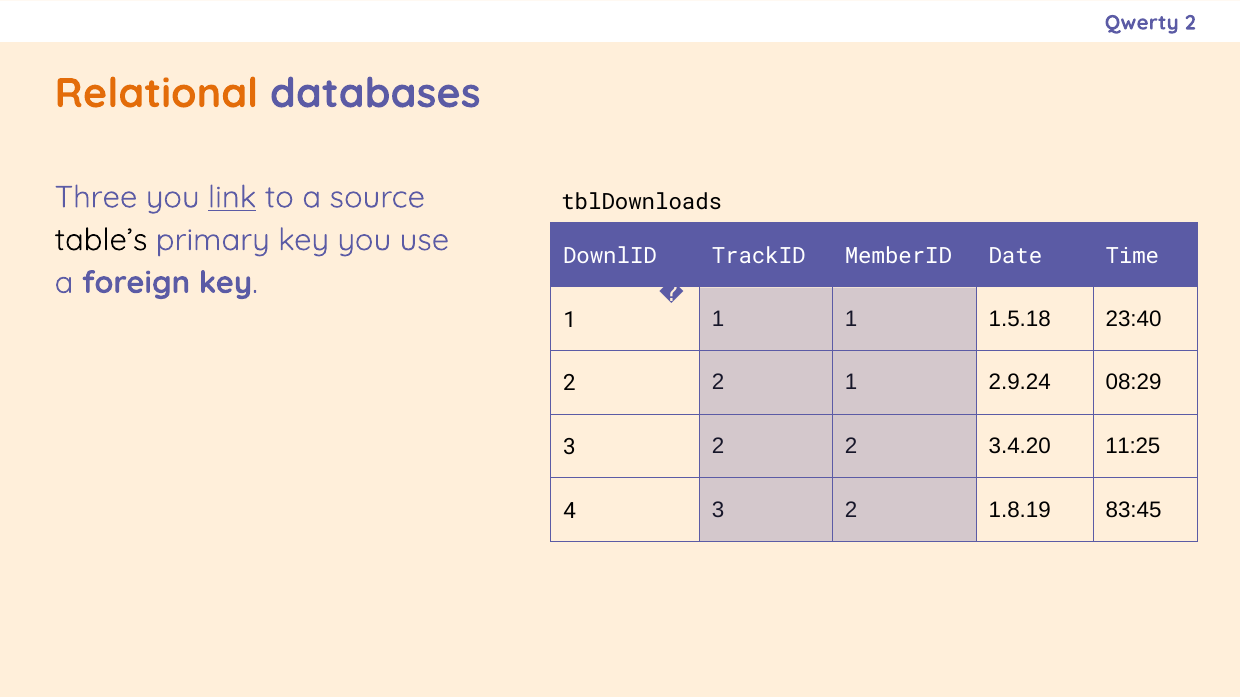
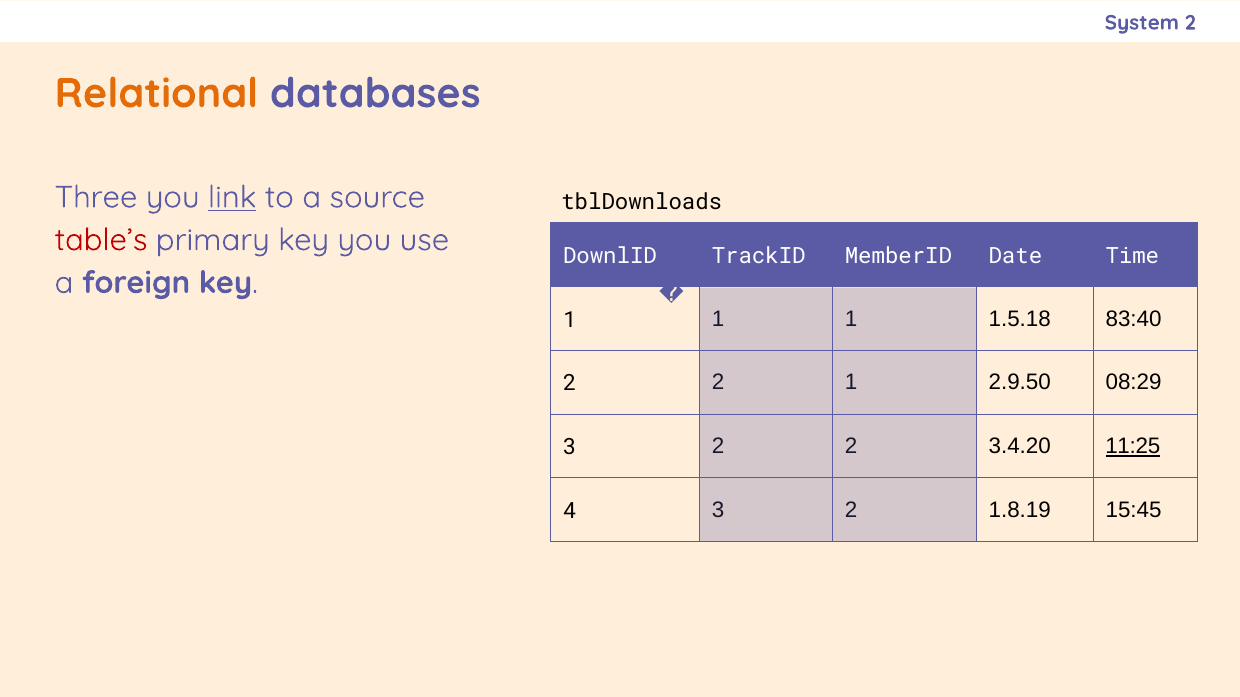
Qwerty: Qwerty -> System
table’s colour: black -> red
23:40: 23:40 -> 83:40
2.9.24: 2.9.24 -> 2.9.50
11:25 underline: none -> present
83:45: 83:45 -> 15:45
